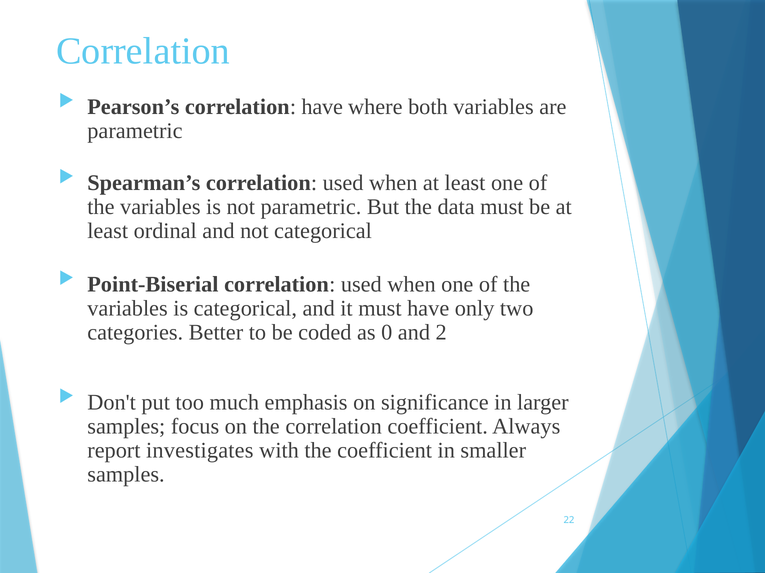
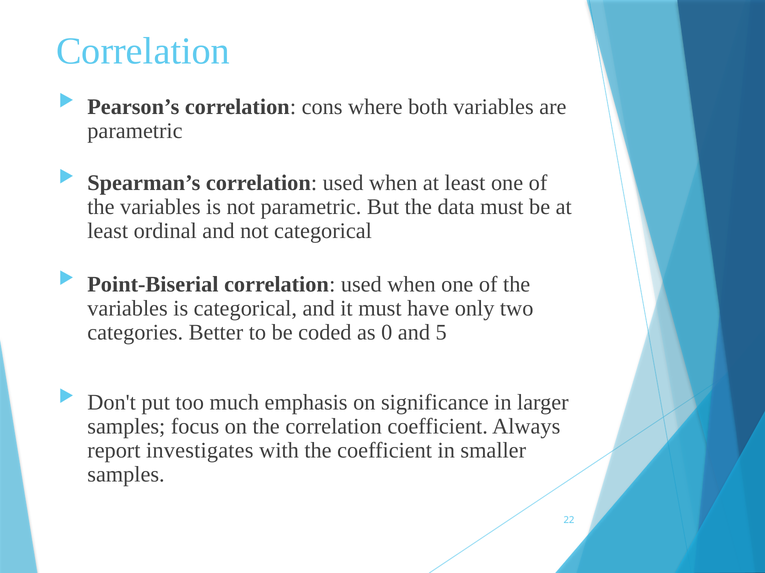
correlation have: have -> cons
2: 2 -> 5
